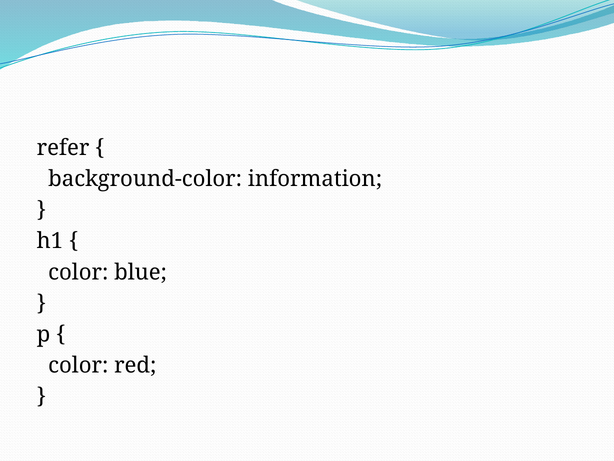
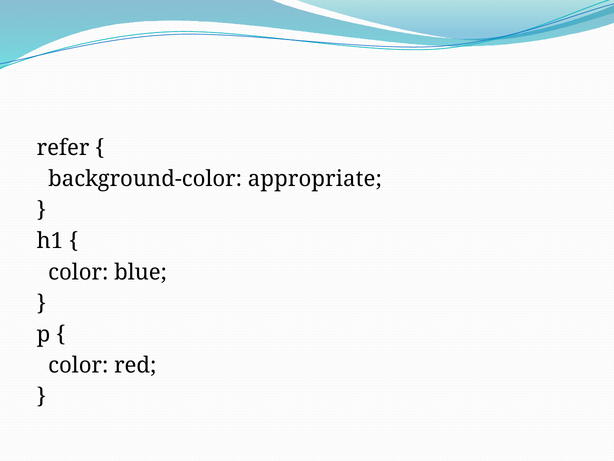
information: information -> appropriate
